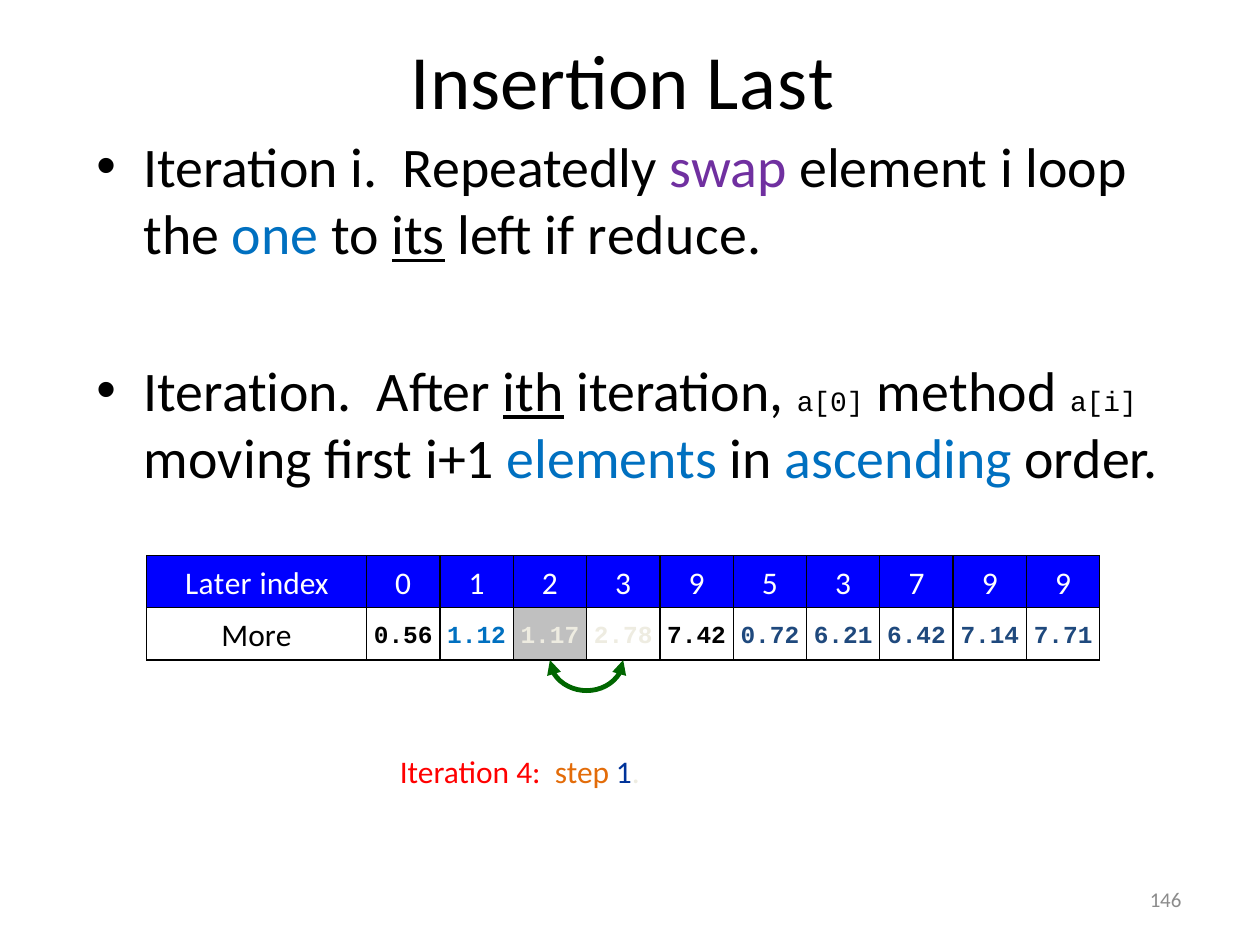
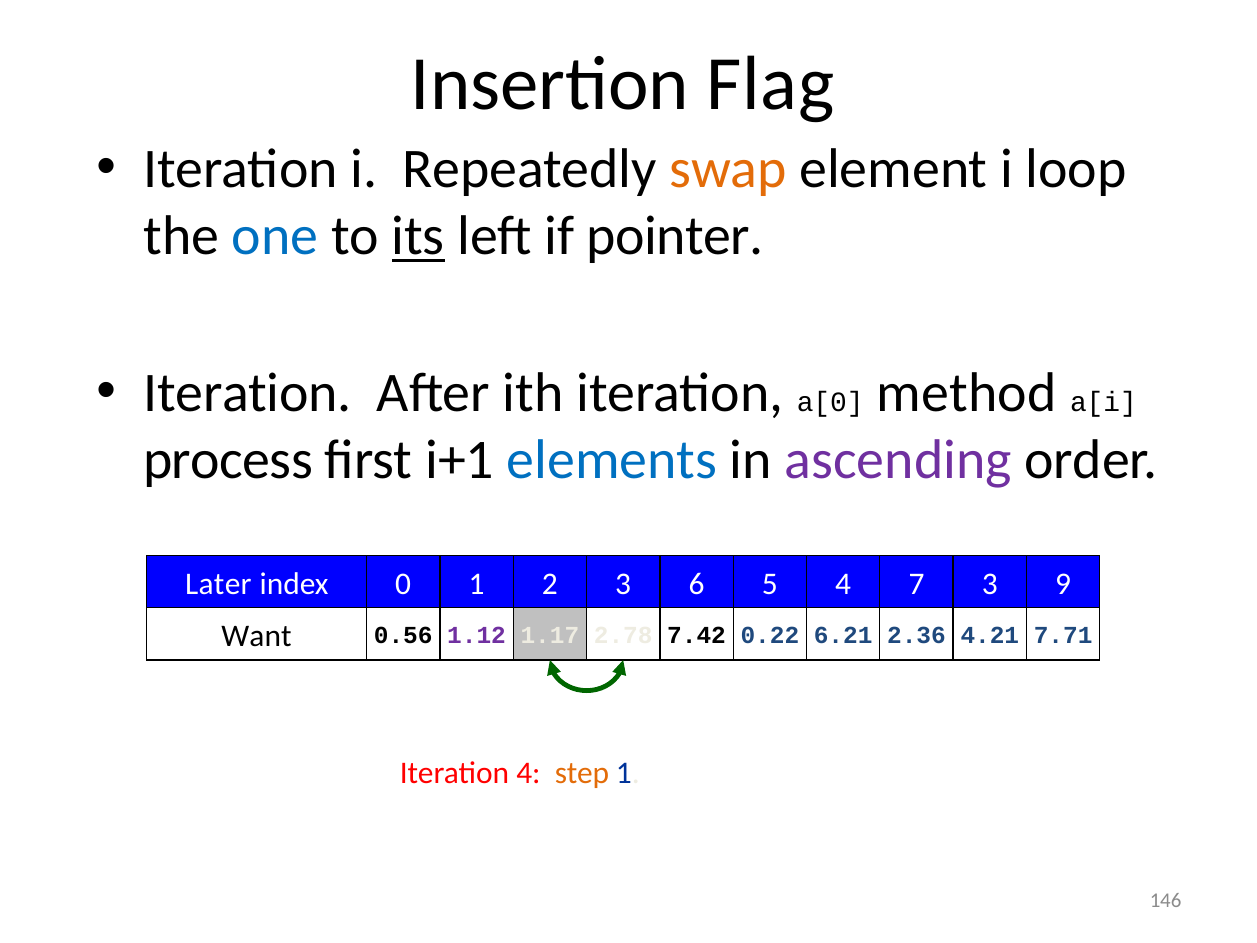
Last: Last -> Flag
swap colour: purple -> orange
reduce: reduce -> pointer
ith underline: present -> none
moving: moving -> process
ascending colour: blue -> purple
3 9: 9 -> 6
index 3: 3 -> 4
1 9: 9 -> 3
More: More -> Want
6.42: 6.42 -> 2.36
1.12 colour: blue -> purple
0.72: 0.72 -> 0.22
7.14: 7.14 -> 4.21
